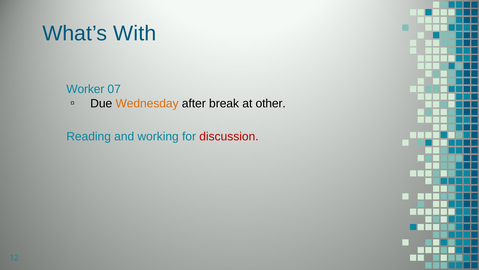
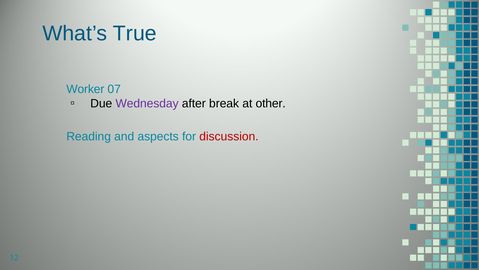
With: With -> True
Wednesday colour: orange -> purple
working: working -> aspects
